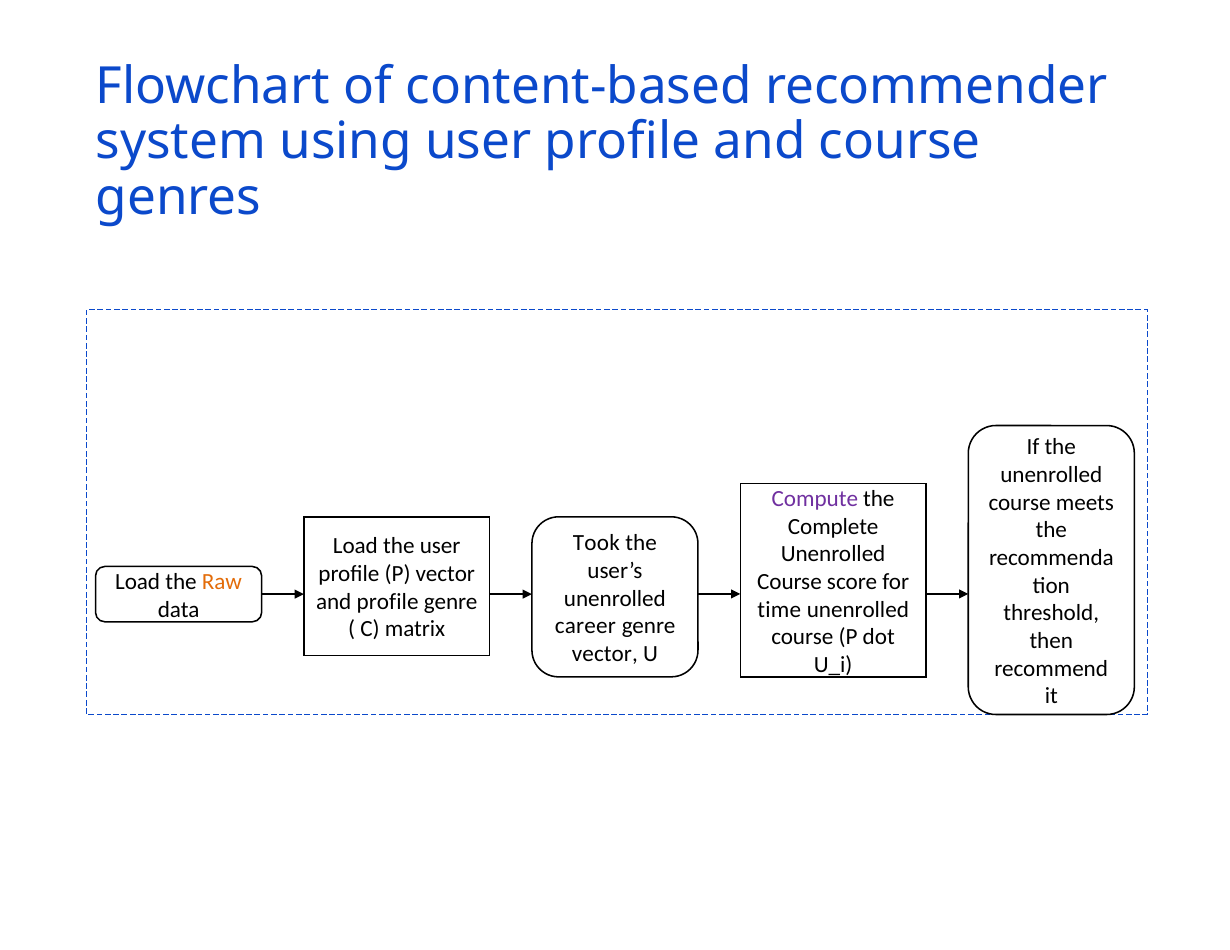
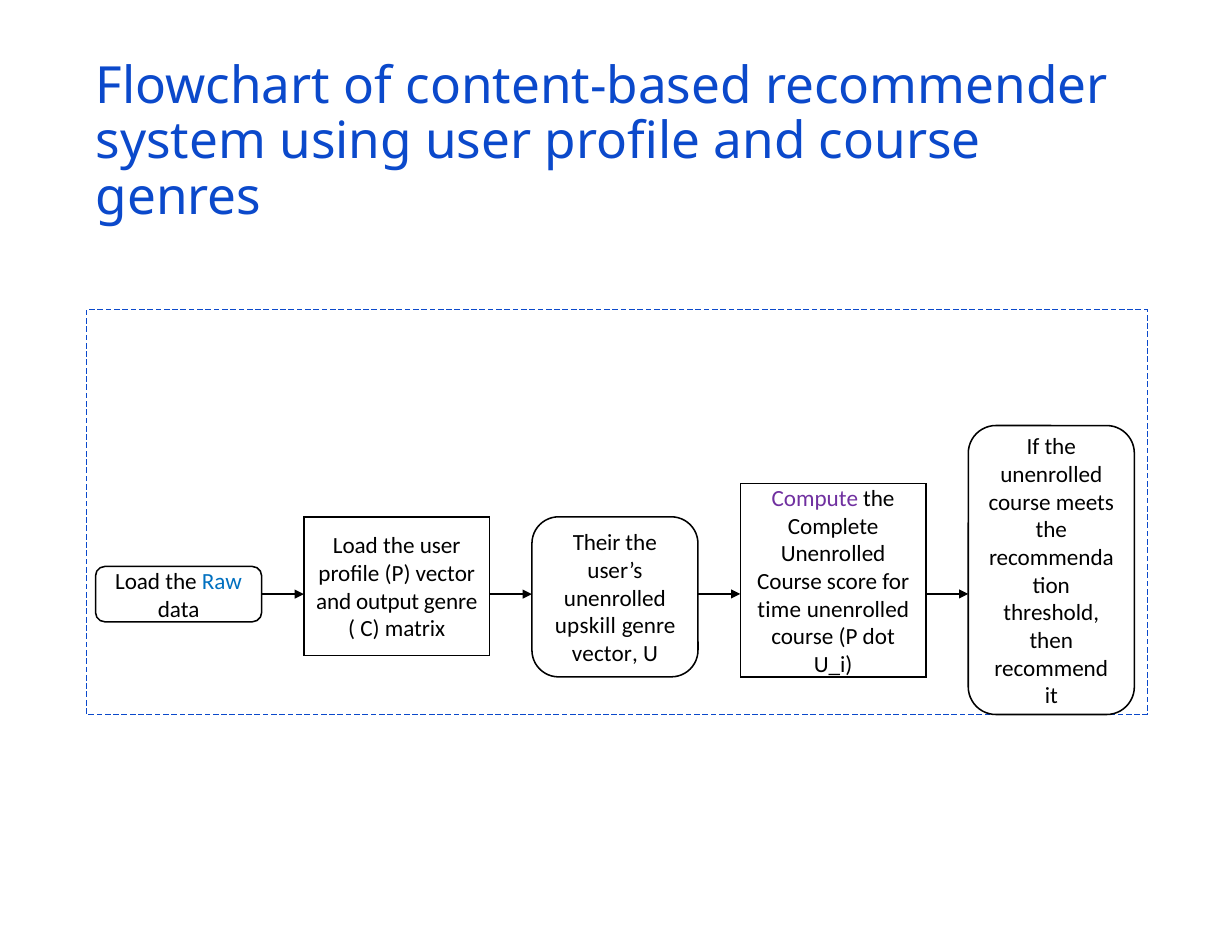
Took: Took -> Their
Raw colour: orange -> blue
and profile: profile -> output
career: career -> upskill
